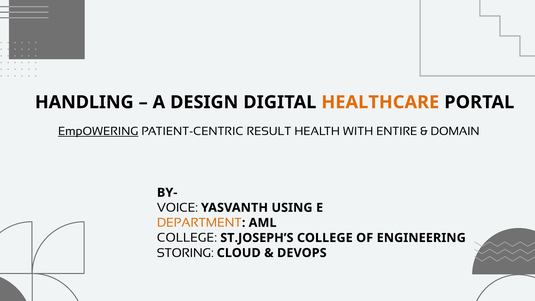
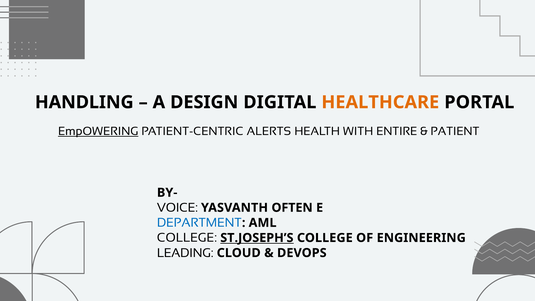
RESULT: RESULT -> ALERTS
DOMAIN: DOMAIN -> PATIENT
USING: USING -> OFTEN
DEPARTMENT colour: orange -> blue
ST.JOSEPH’S underline: none -> present
STORING: STORING -> LEADING
